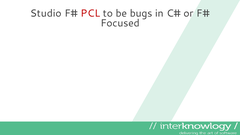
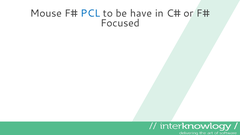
Studio: Studio -> Mouse
PCL colour: red -> blue
bugs: bugs -> have
